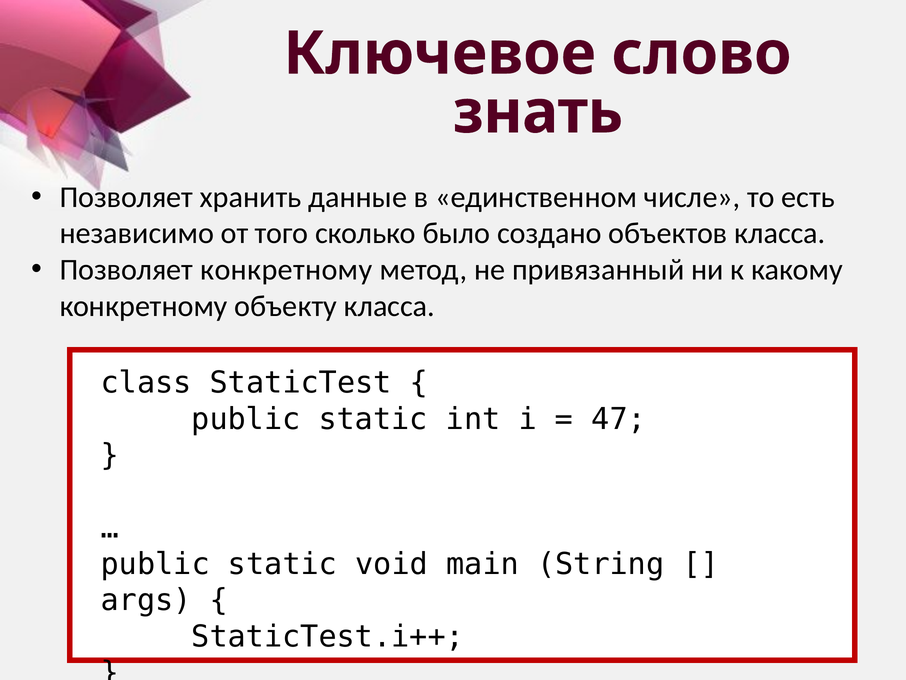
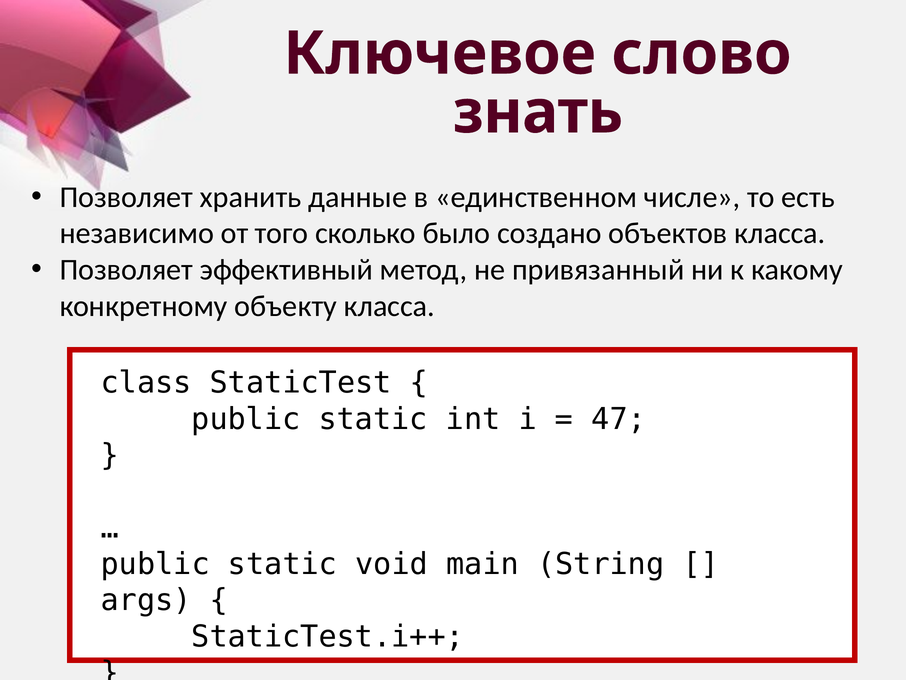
Позволяет конкретному: конкретному -> эффективный
